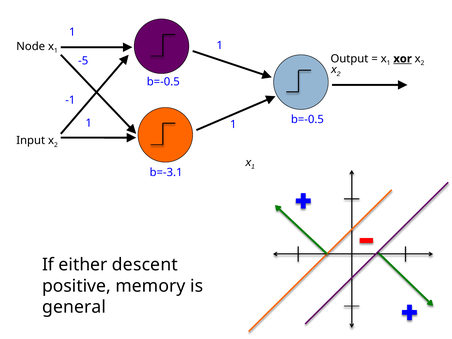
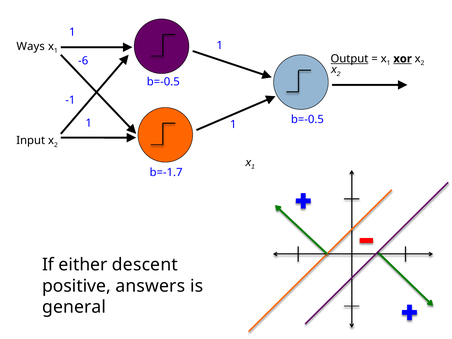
Node: Node -> Ways
Output underline: none -> present
-5: -5 -> -6
b=-3.1: b=-3.1 -> b=-1.7
memory: memory -> answers
